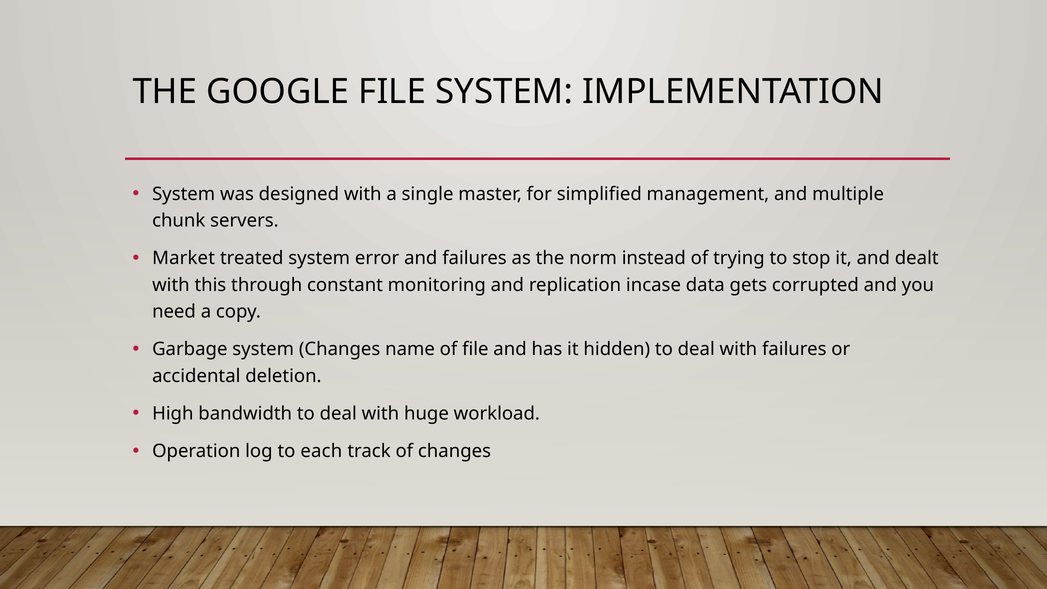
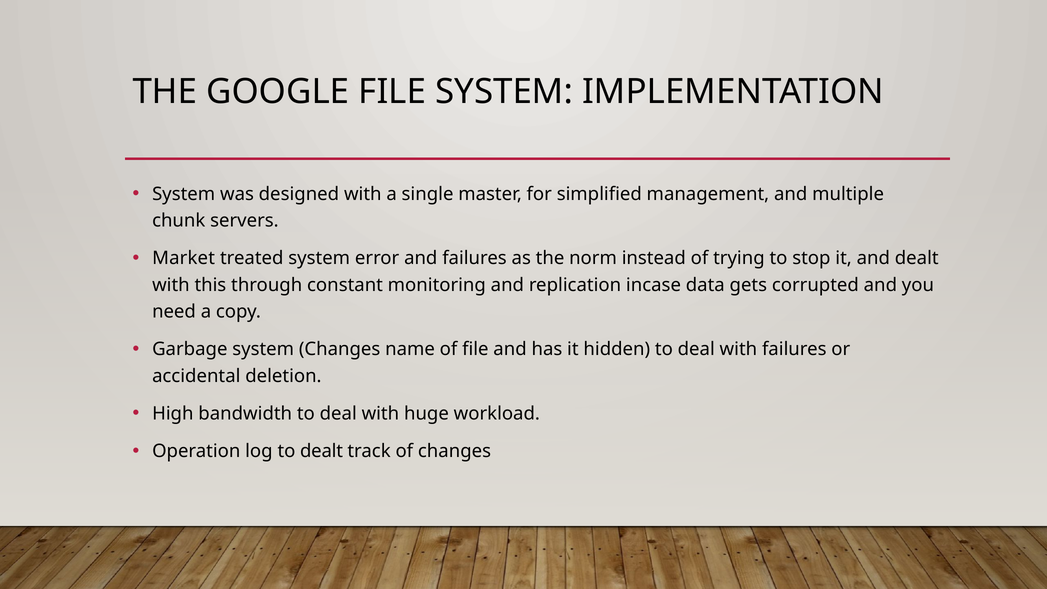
to each: each -> dealt
